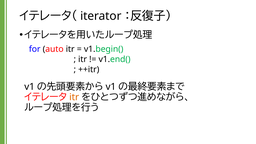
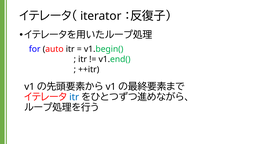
itr at (74, 97) colour: orange -> blue
